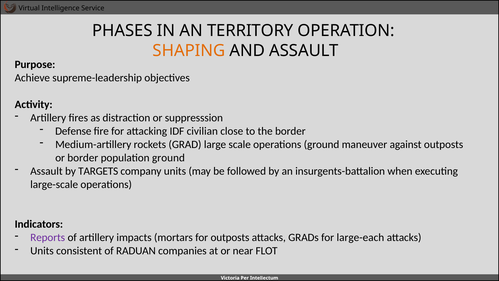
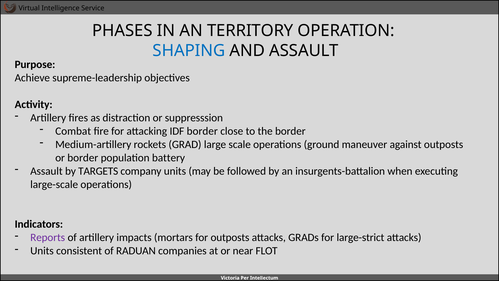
SHAPING colour: orange -> blue
Defense: Defense -> Combat
IDF civilian: civilian -> border
population ground: ground -> battery
large-each: large-each -> large-strict
